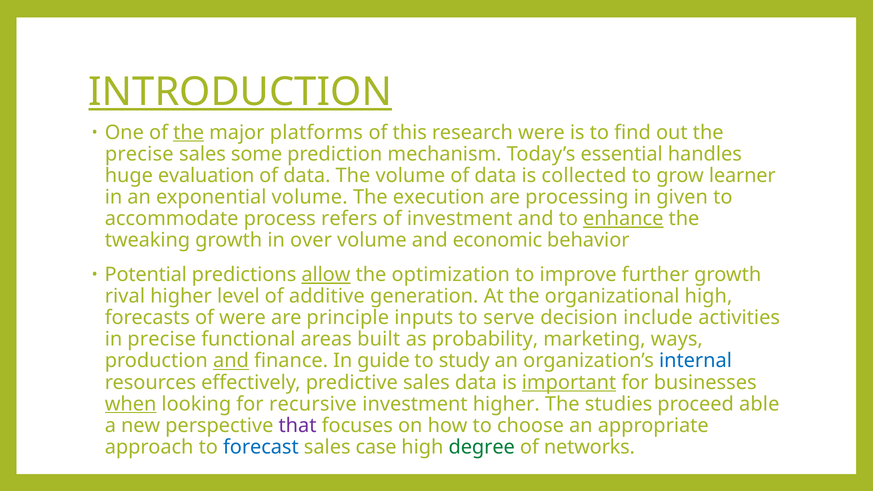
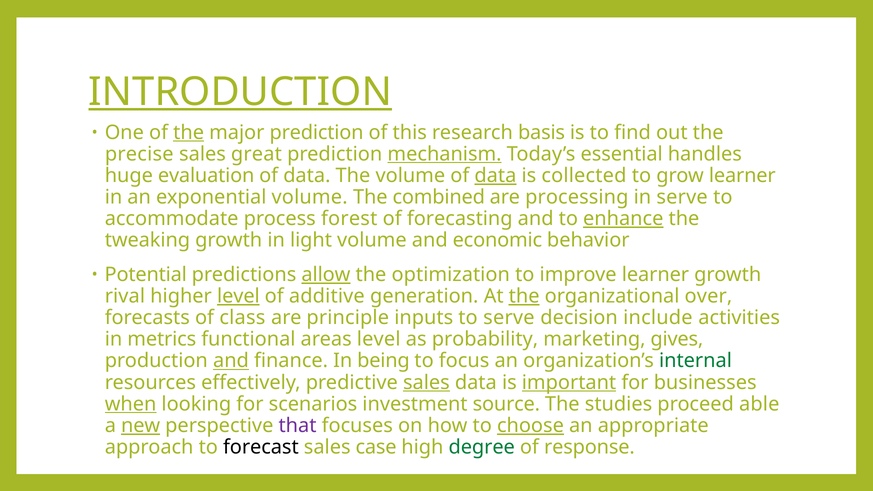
major platforms: platforms -> prediction
research were: were -> basis
some: some -> great
mechanism underline: none -> present
data at (495, 176) underline: none -> present
execution: execution -> combined
in given: given -> serve
refers: refers -> forest
of investment: investment -> forecasting
over: over -> light
improve further: further -> learner
level at (238, 296) underline: none -> present
the at (524, 296) underline: none -> present
organizational high: high -> over
of were: were -> class
in precise: precise -> metrics
areas built: built -> level
ways: ways -> gives
guide: guide -> being
study: study -> focus
internal colour: blue -> green
sales at (426, 383) underline: none -> present
recursive: recursive -> scenarios
investment higher: higher -> source
new underline: none -> present
choose underline: none -> present
forecast colour: blue -> black
networks: networks -> response
